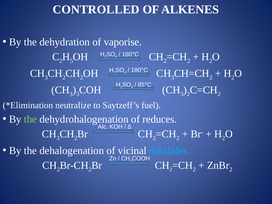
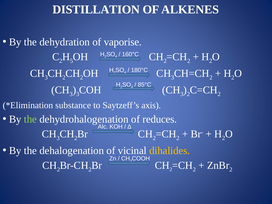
CONTROLLED: CONTROLLED -> DISTILLATION
neutralize: neutralize -> substance
fuel: fuel -> axis
dihalides colour: light blue -> yellow
